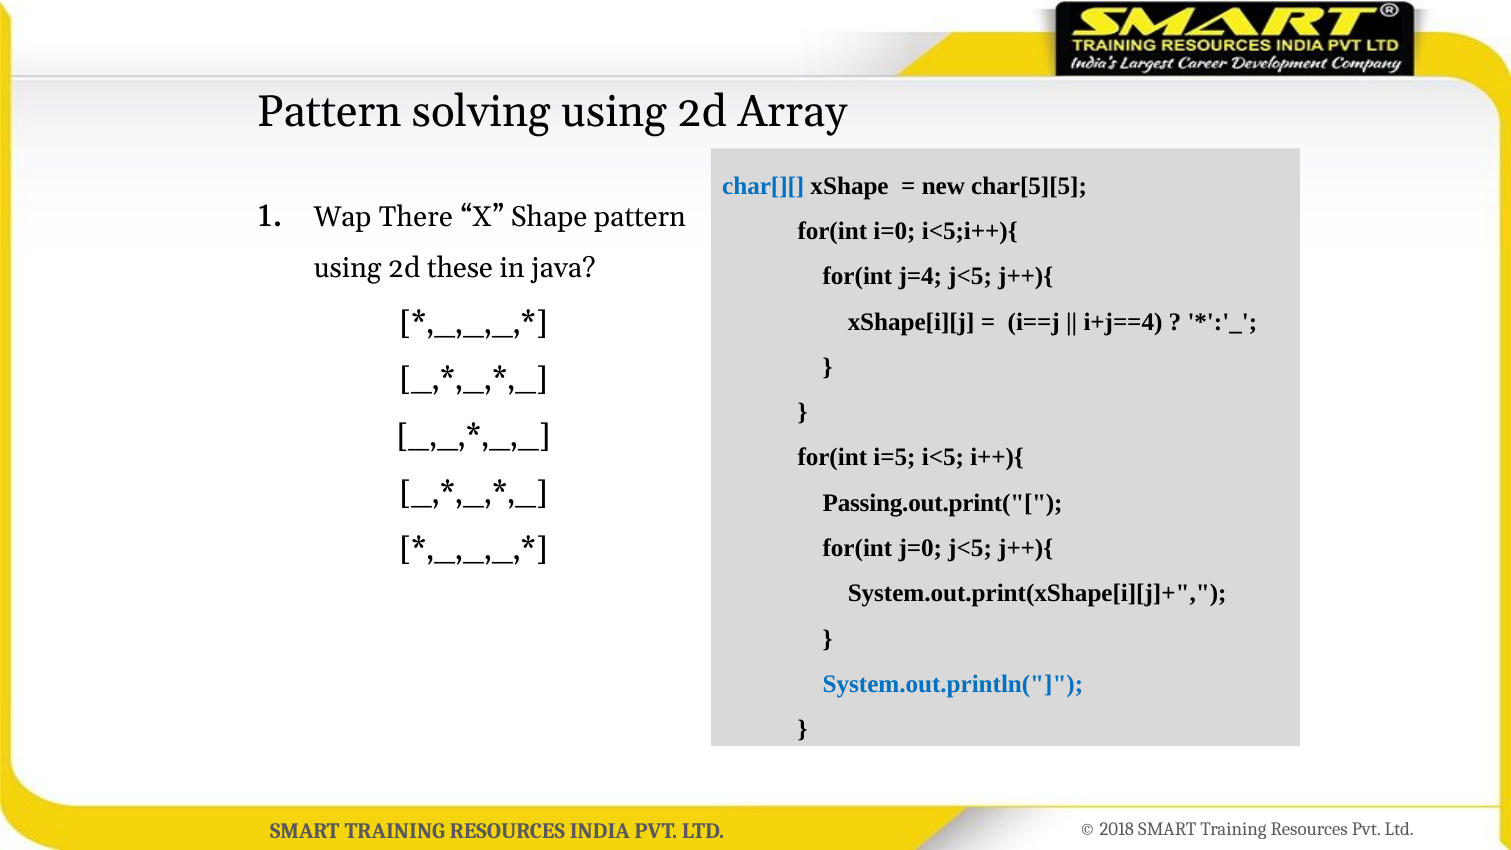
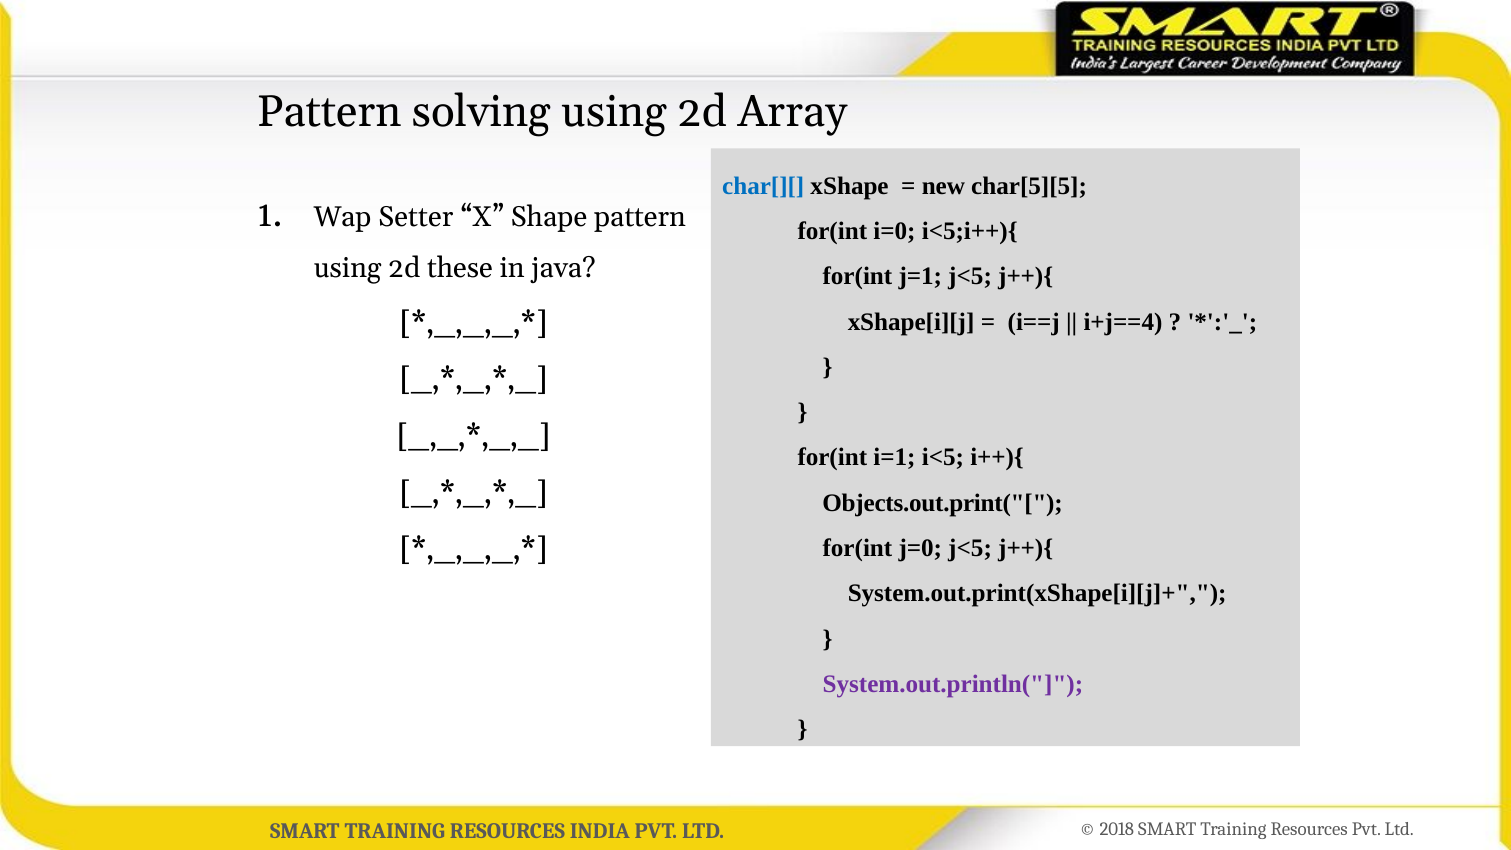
There: There -> Setter
j=4: j=4 -> j=1
i=5: i=5 -> i=1
Passing.out.print("[: Passing.out.print("[ -> Objects.out.print("[
System.out.println( colour: blue -> purple
